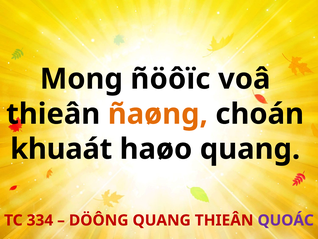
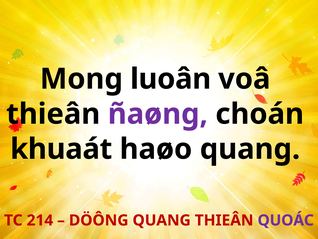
ñöôïc: ñöôïc -> luoân
ñaøng colour: orange -> purple
334: 334 -> 214
